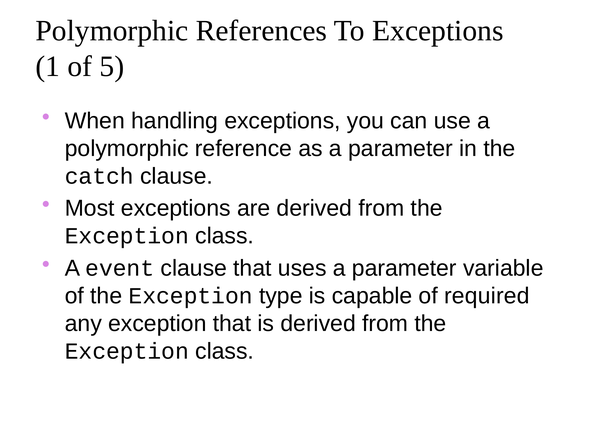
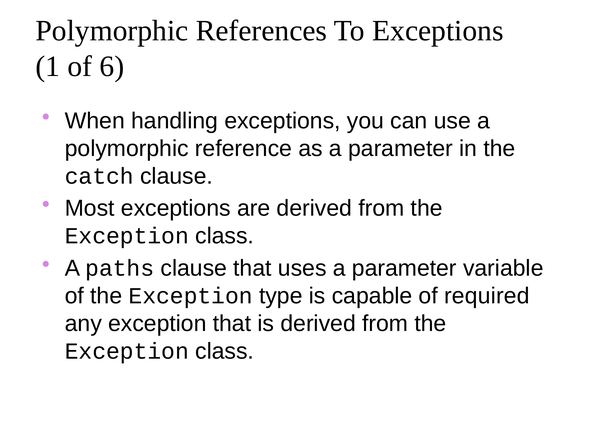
5: 5 -> 6
event: event -> paths
